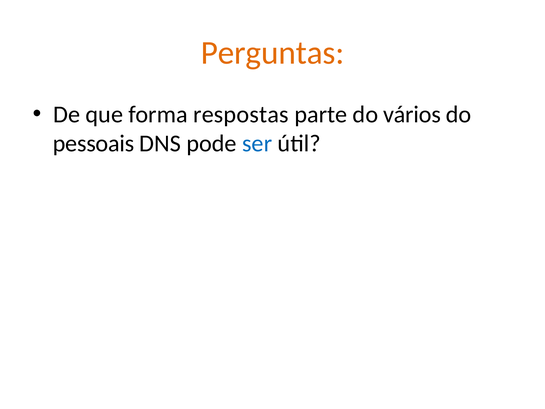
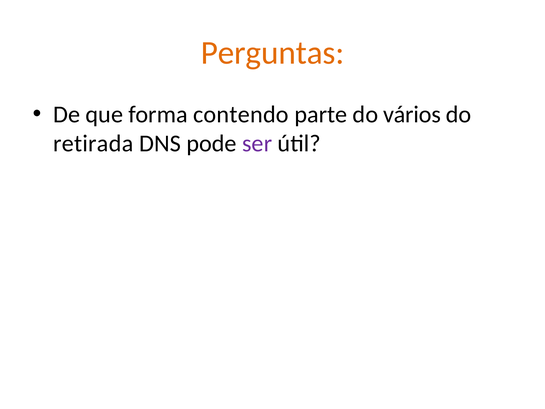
respostas: respostas -> contendo
pessoais: pessoais -> retirada
ser colour: blue -> purple
